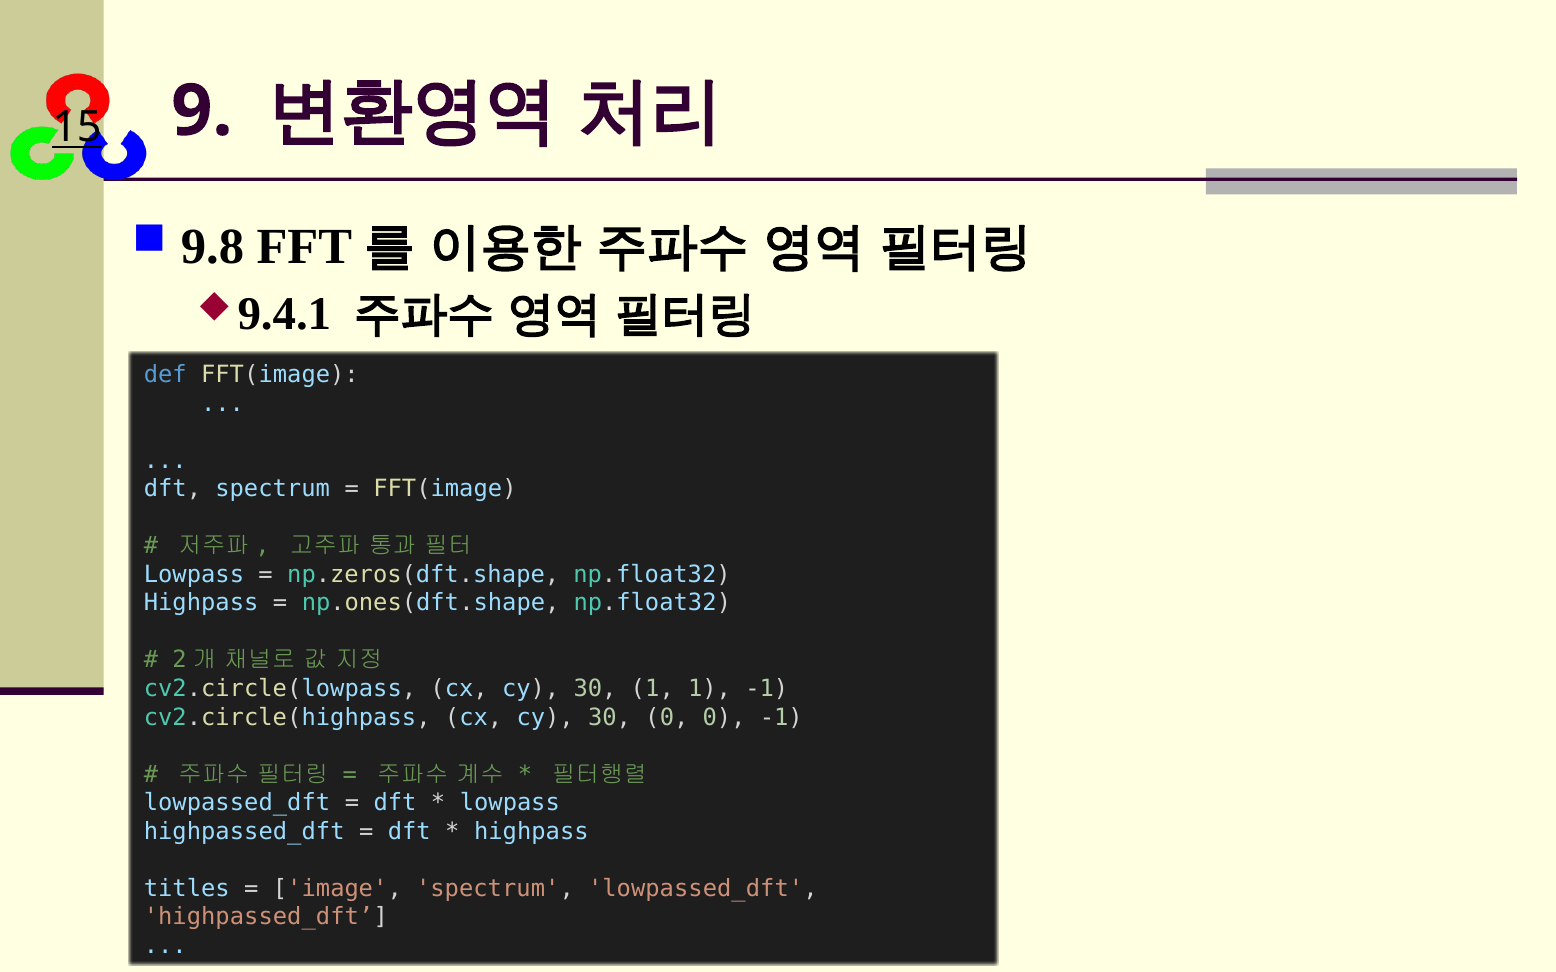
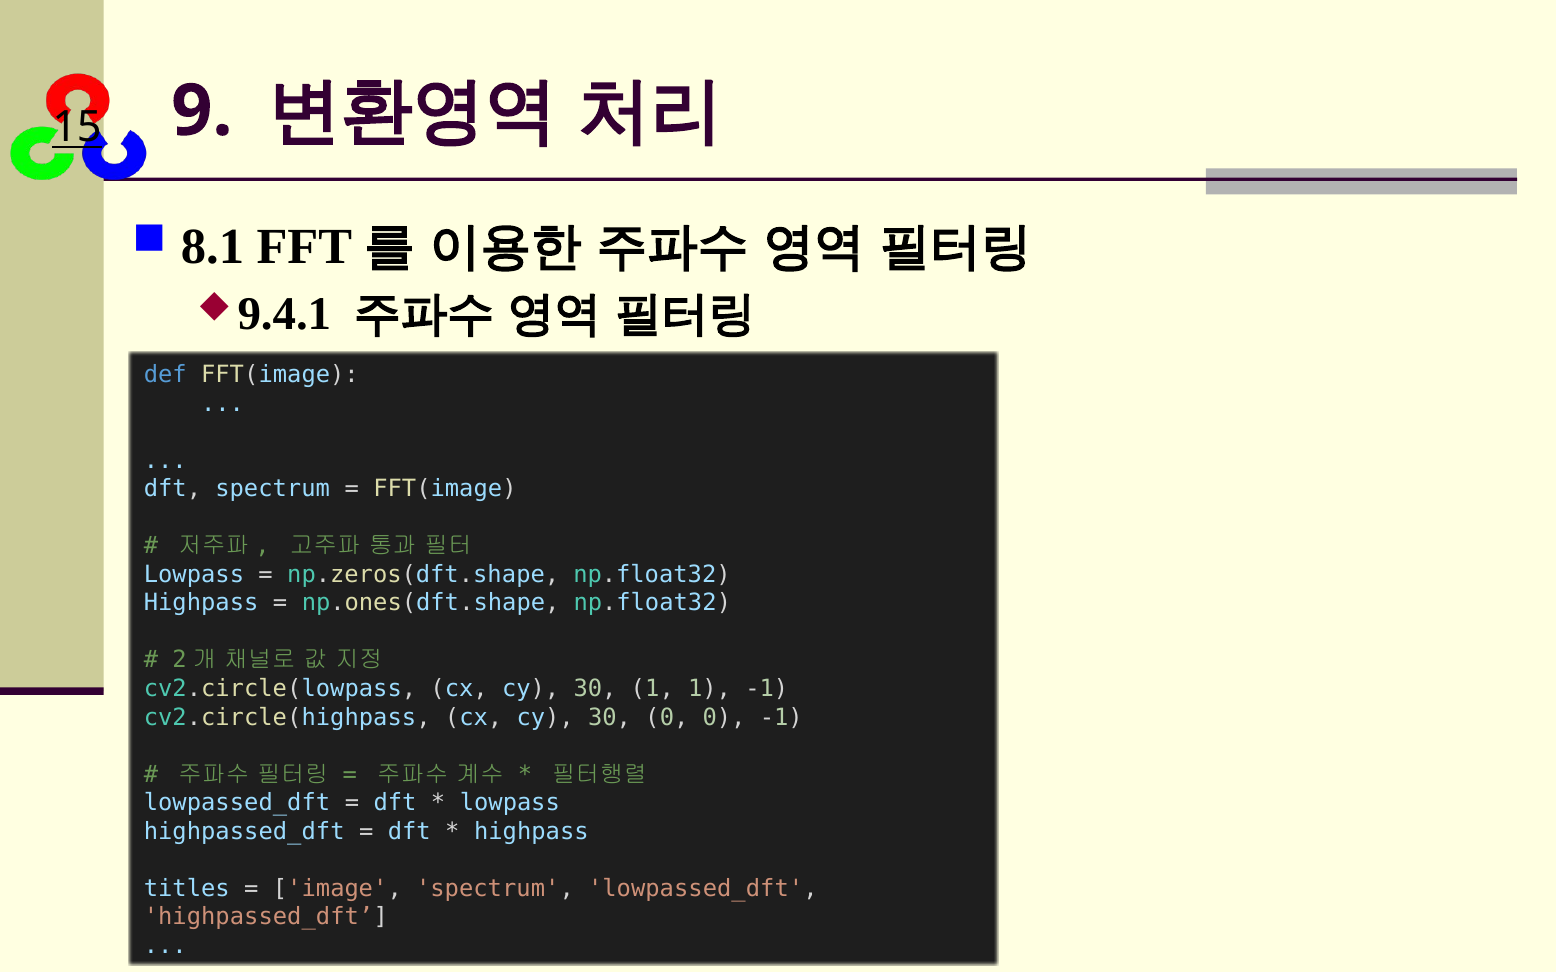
9.8: 9.8 -> 8.1
